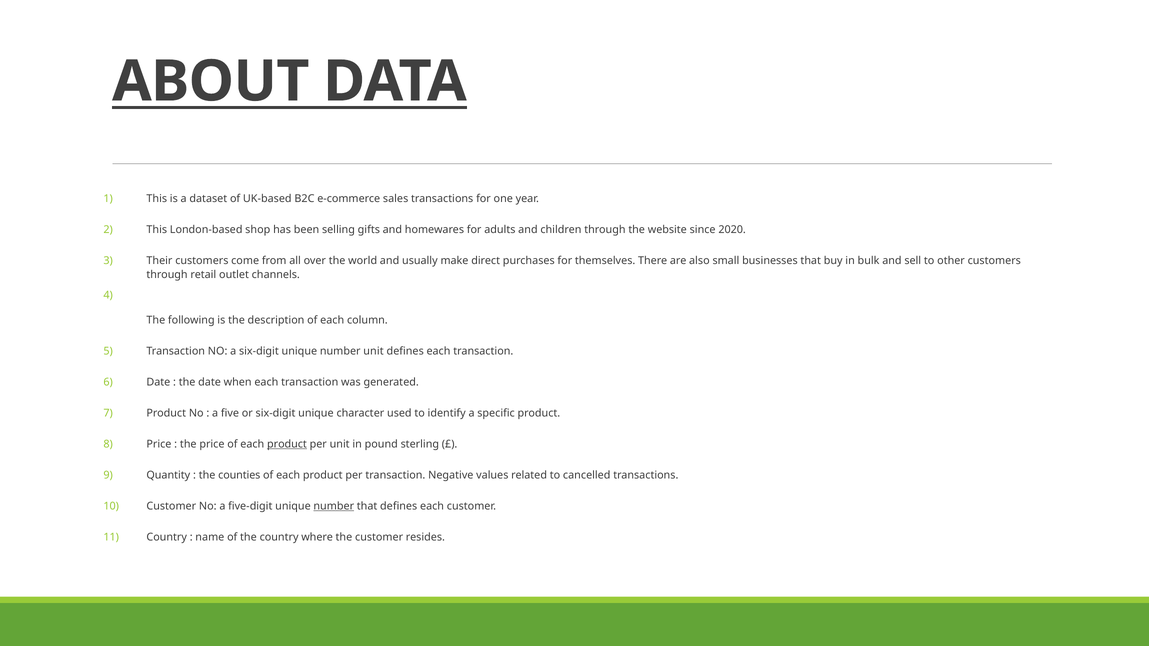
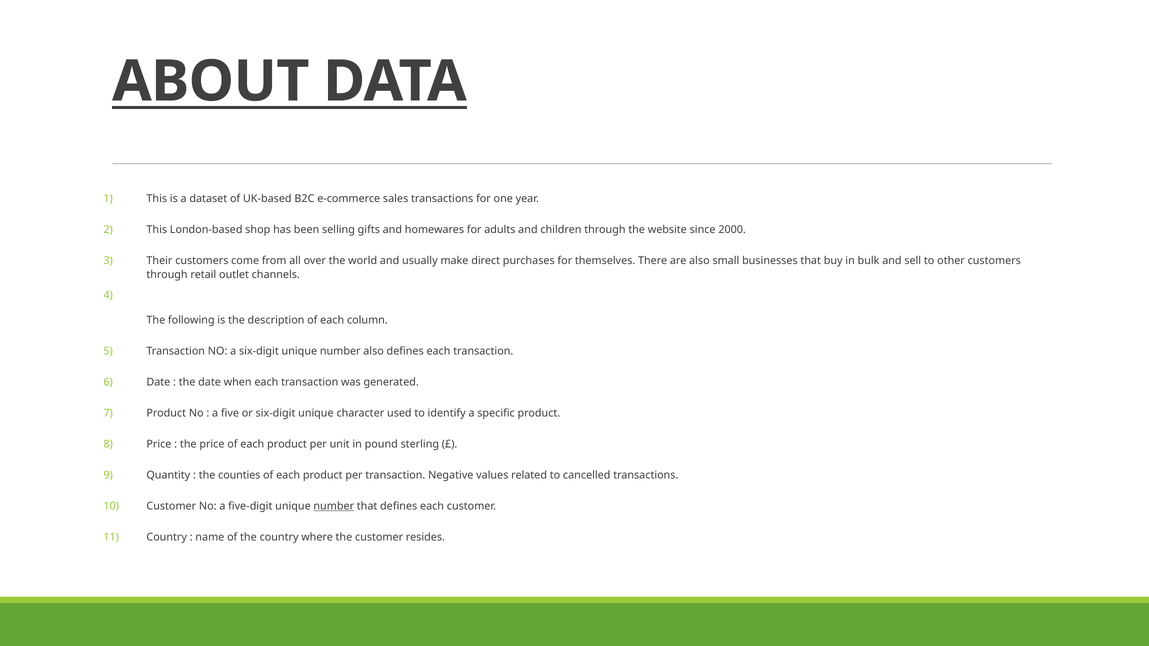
2020: 2020 -> 2000
number unit: unit -> also
product at (287, 444) underline: present -> none
